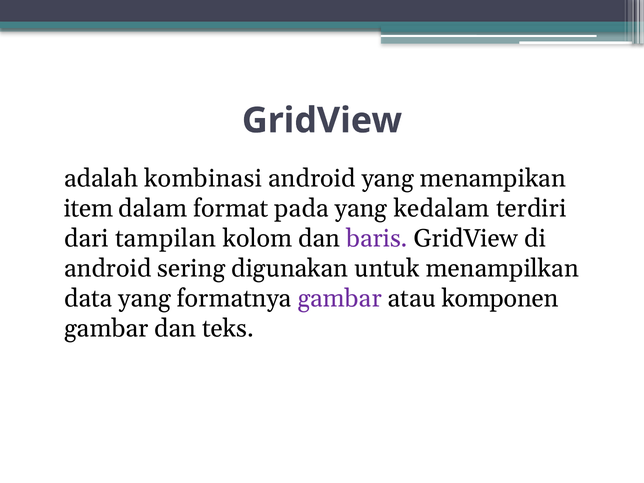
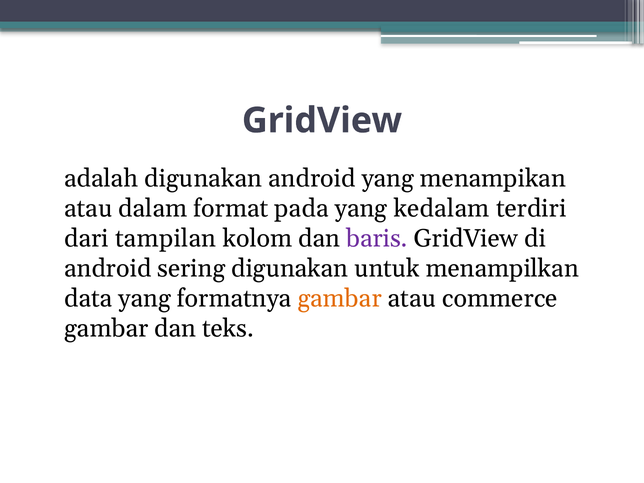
adalah kombinasi: kombinasi -> digunakan
item at (88, 208): item -> atau
gambar at (340, 299) colour: purple -> orange
komponen: komponen -> commerce
